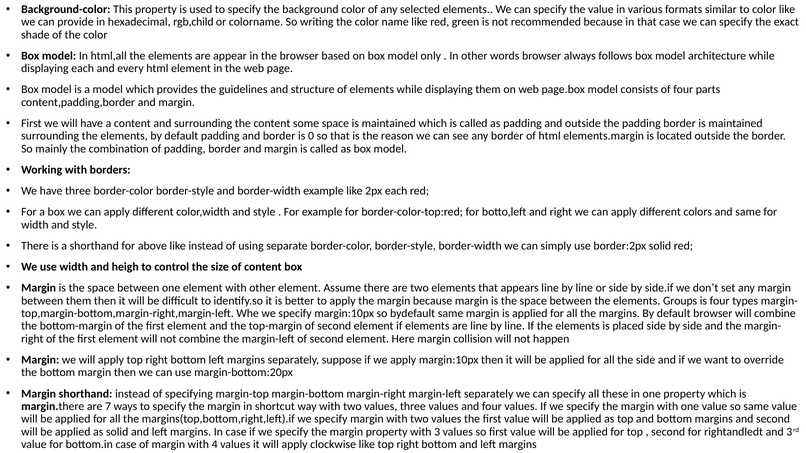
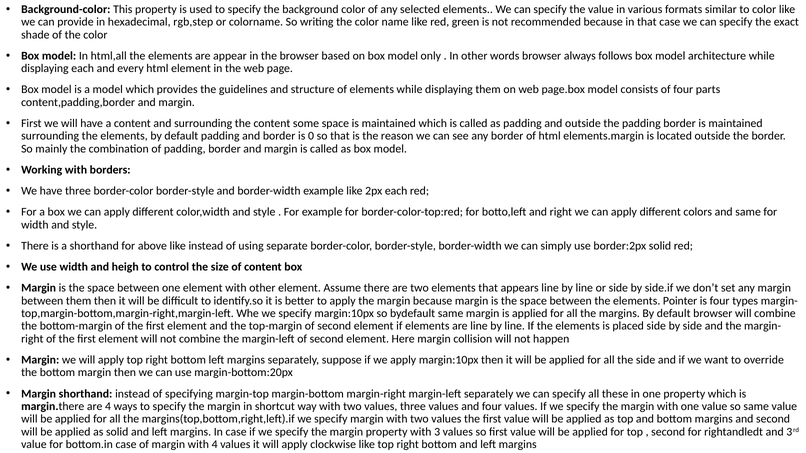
rgb,child: rgb,child -> rgb,step
Groups: Groups -> Pointer
are 7: 7 -> 4
